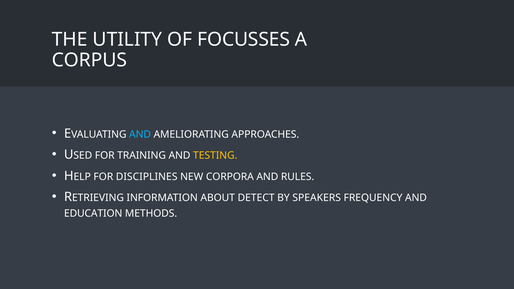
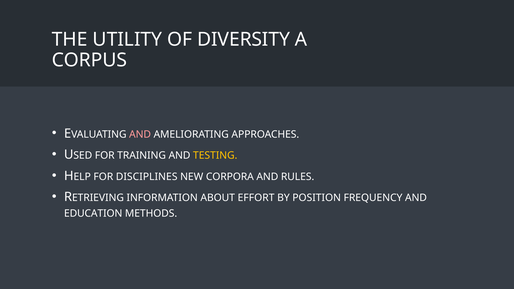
FOCUSSES: FOCUSSES -> DIVERSITY
AND at (140, 134) colour: light blue -> pink
DETECT: DETECT -> EFFORT
SPEAKERS: SPEAKERS -> POSITION
